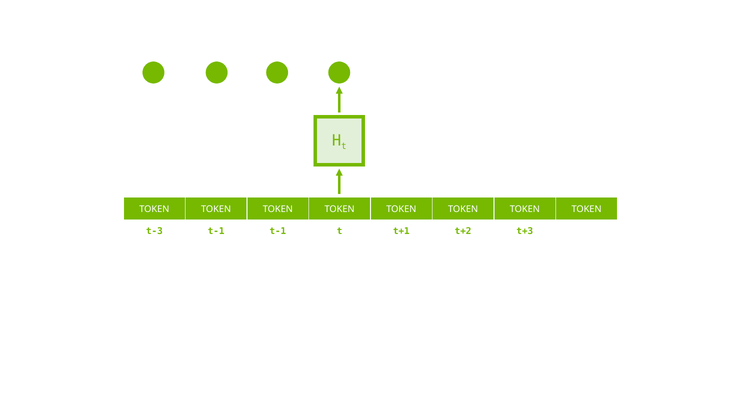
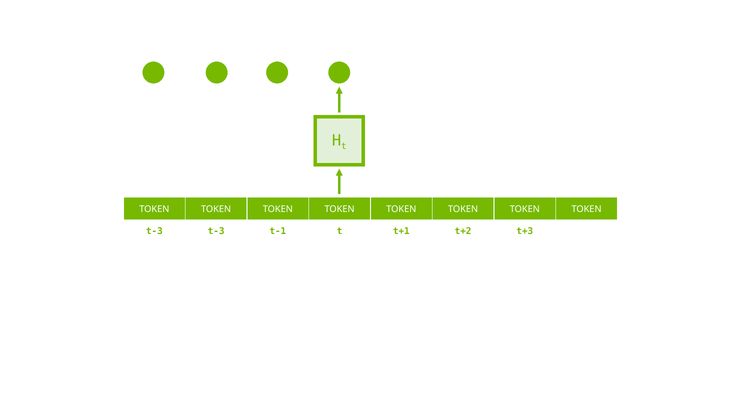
t-3 t-1: t-1 -> t-3
